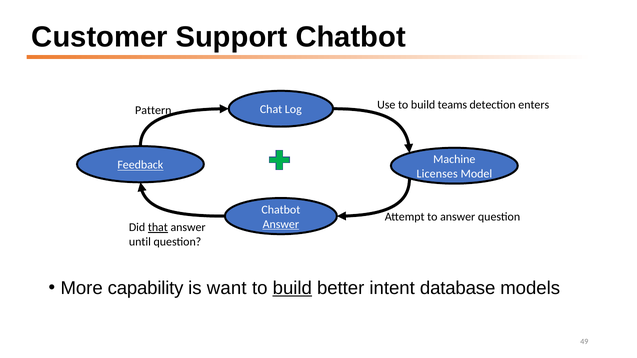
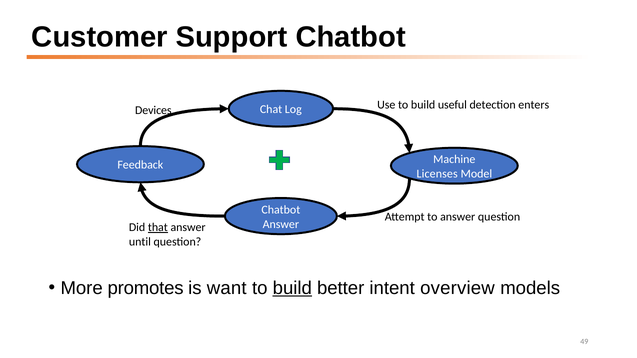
teams: teams -> useful
Pattern: Pattern -> Devices
Feedback underline: present -> none
Answer at (281, 224) underline: present -> none
capability: capability -> promotes
database: database -> overview
